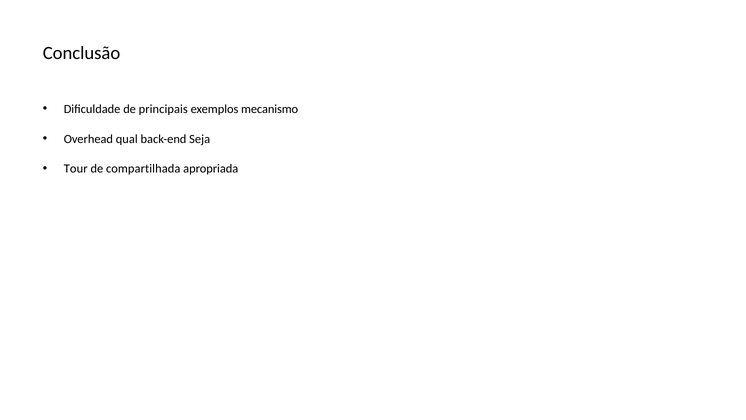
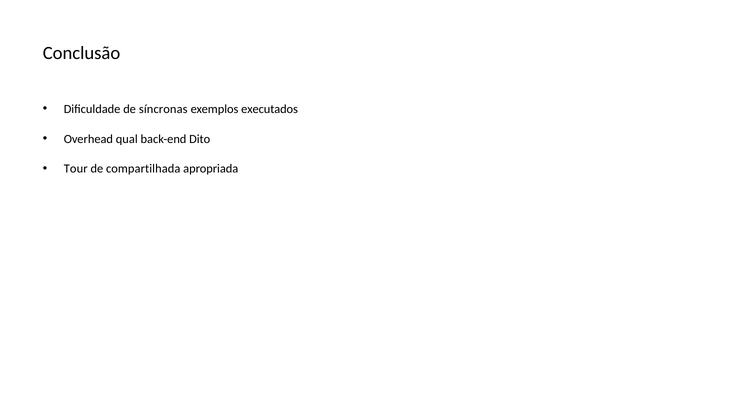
principais: principais -> síncronas
mecanismo: mecanismo -> executados
Seja: Seja -> Dito
